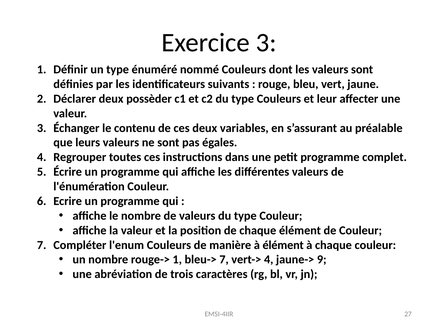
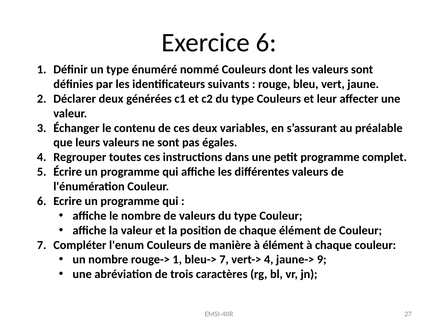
Exercice 3: 3 -> 6
possèder: possèder -> générées
